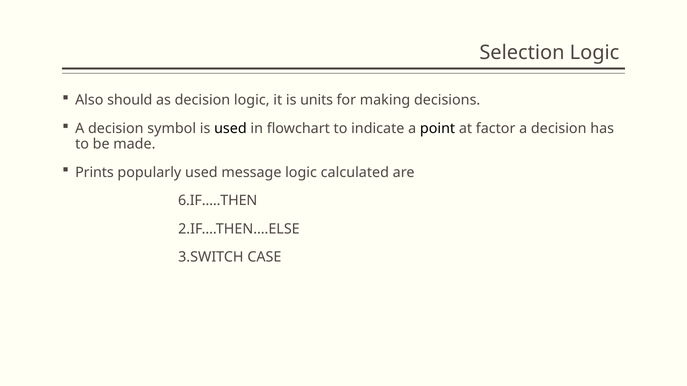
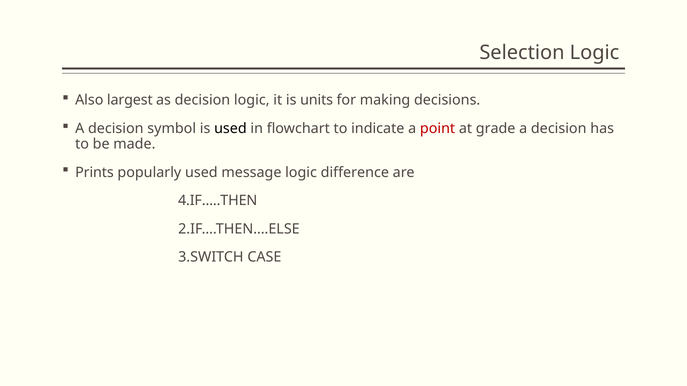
should: should -> largest
point colour: black -> red
factor: factor -> grade
calculated: calculated -> difference
6.IF…..THEN: 6.IF…..THEN -> 4.IF…..THEN
